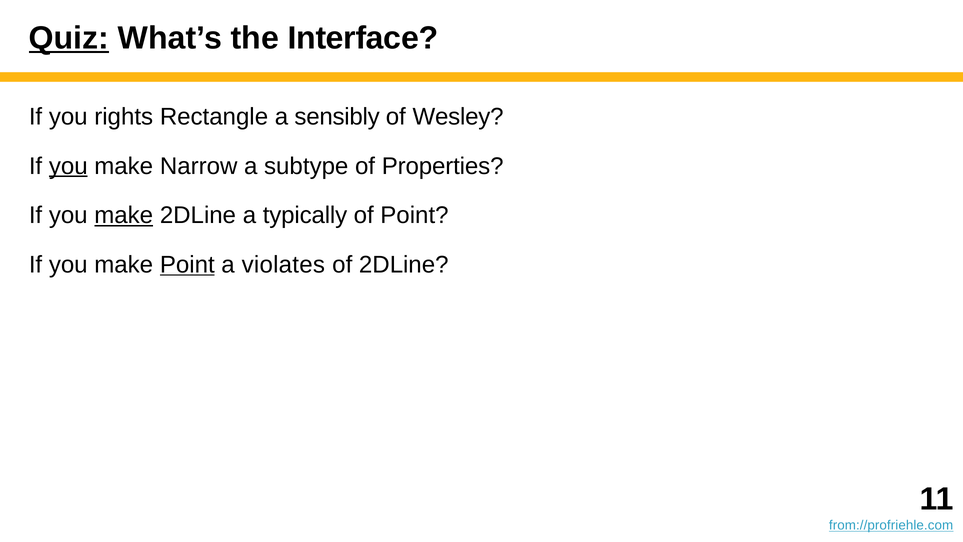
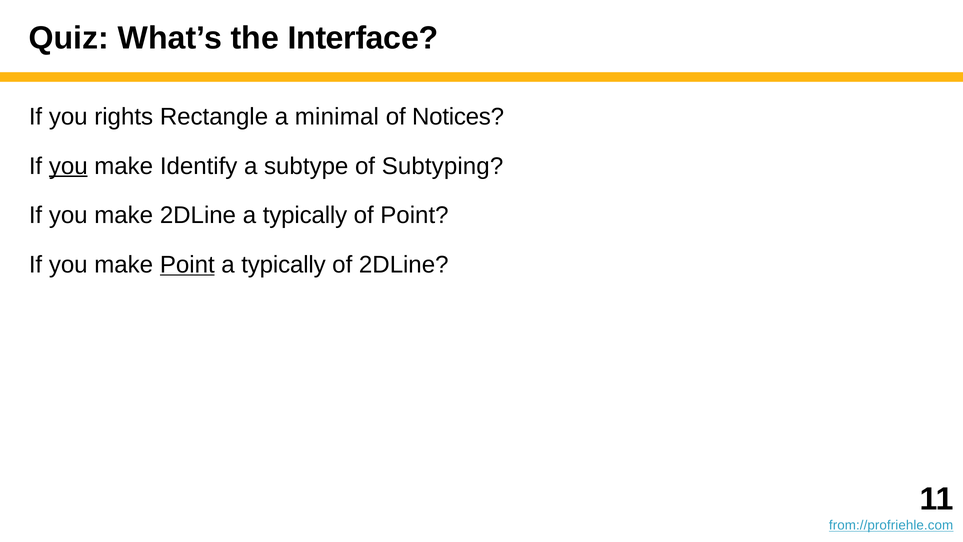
Quiz underline: present -> none
sensibly: sensibly -> minimal
Wesley: Wesley -> Notices
Narrow: Narrow -> Identify
Properties: Properties -> Subtyping
make at (124, 215) underline: present -> none
violates at (283, 265): violates -> typically
